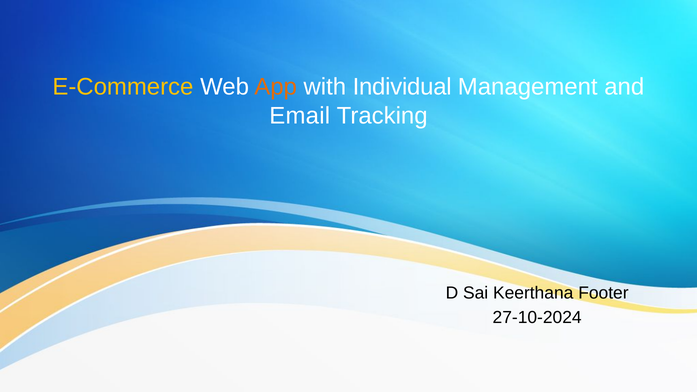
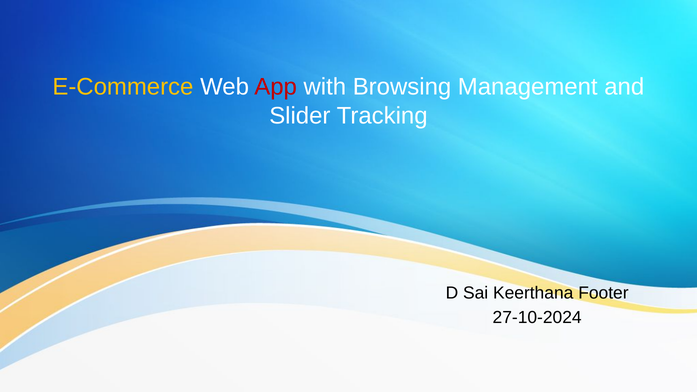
App colour: orange -> red
Individual: Individual -> Browsing
Email: Email -> Slider
